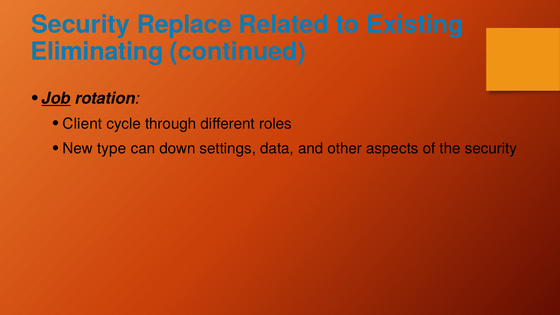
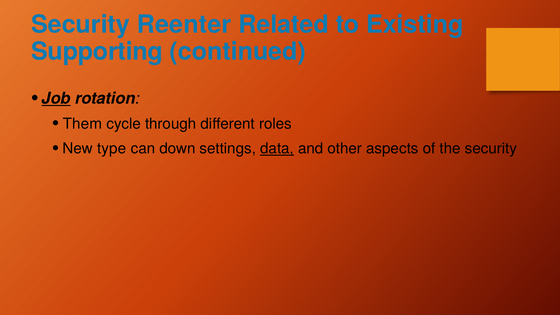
Replace: Replace -> Reenter
Eliminating: Eliminating -> Supporting
Client: Client -> Them
data underline: none -> present
